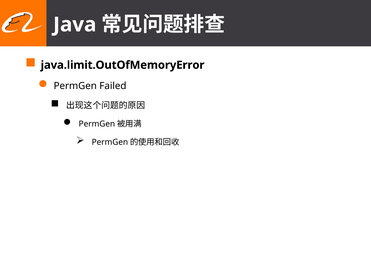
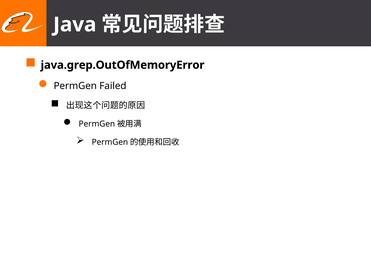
java.limit.OutOfMemoryError: java.limit.OutOfMemoryError -> java.grep.OutOfMemoryError
